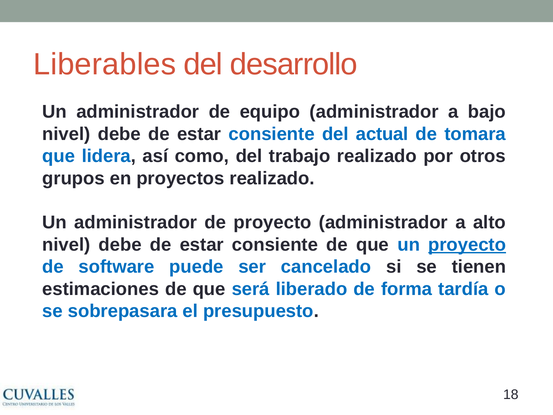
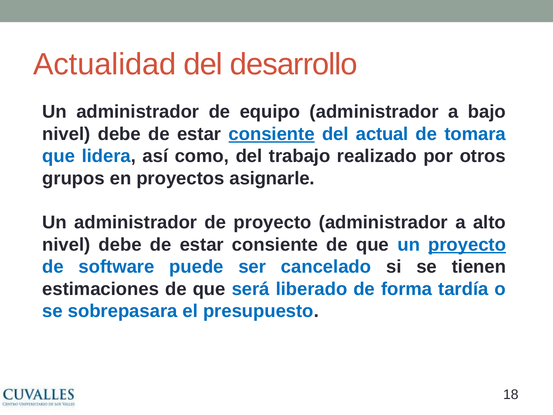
Liberables: Liberables -> Actualidad
consiente at (272, 134) underline: none -> present
proyectos realizado: realizado -> asignarle
